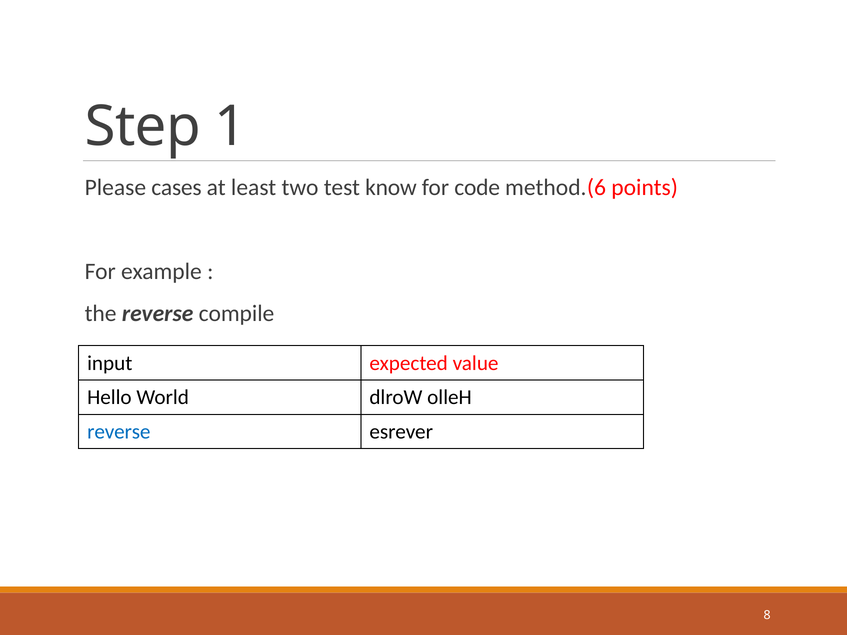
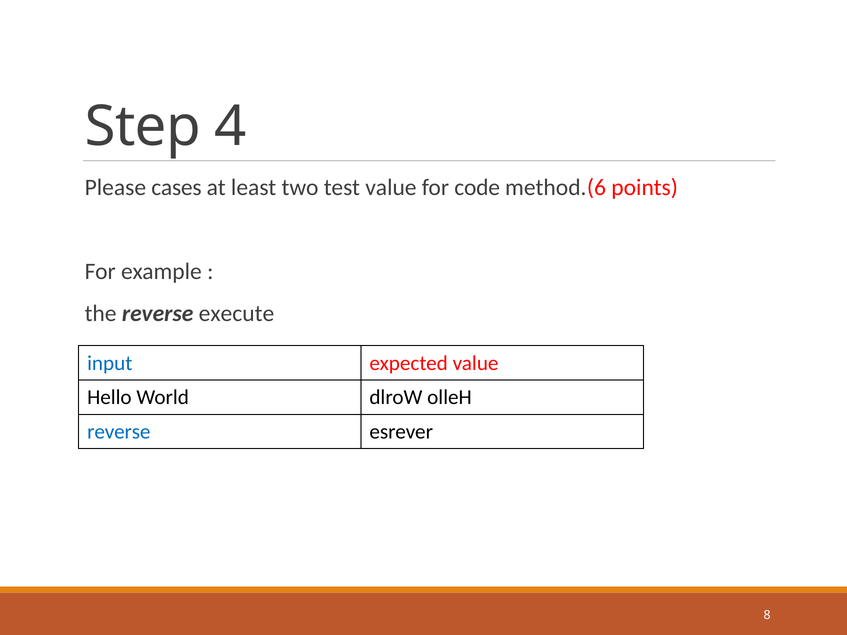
1: 1 -> 4
test know: know -> value
compile: compile -> execute
input colour: black -> blue
